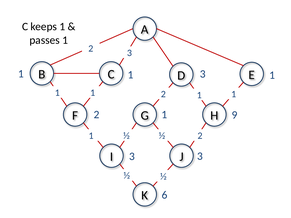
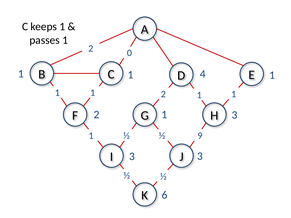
2 3: 3 -> 0
1 3: 3 -> 4
2 9: 9 -> 3
½ 2: 2 -> 9
